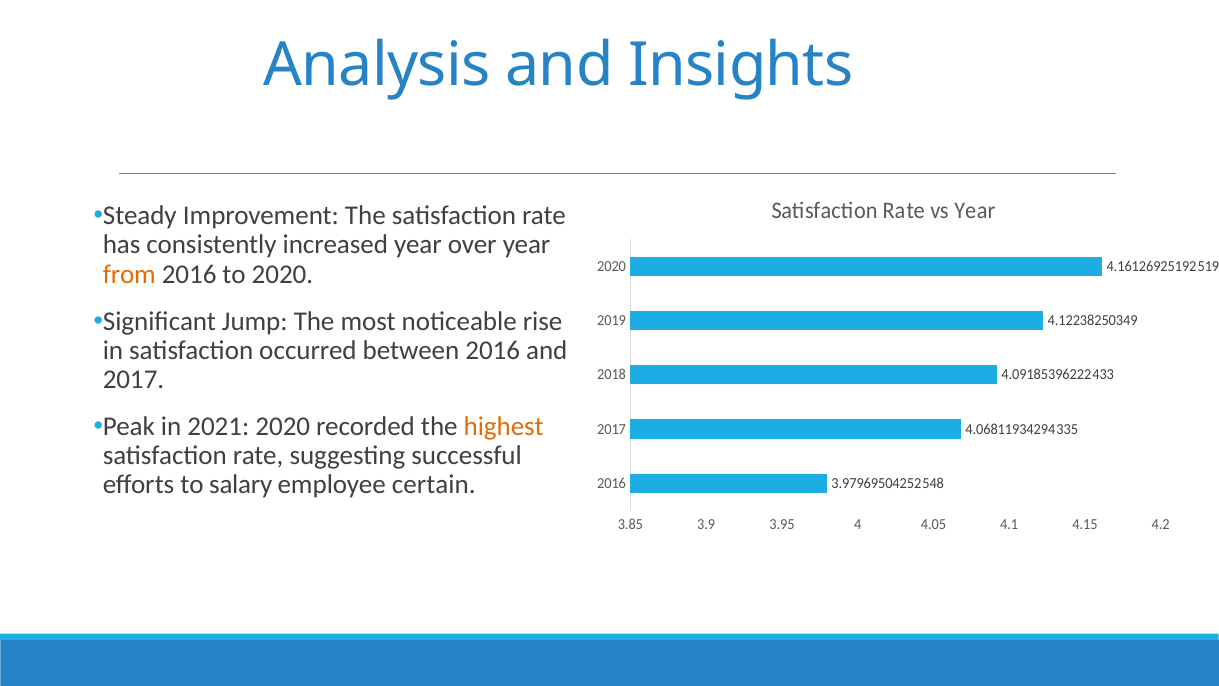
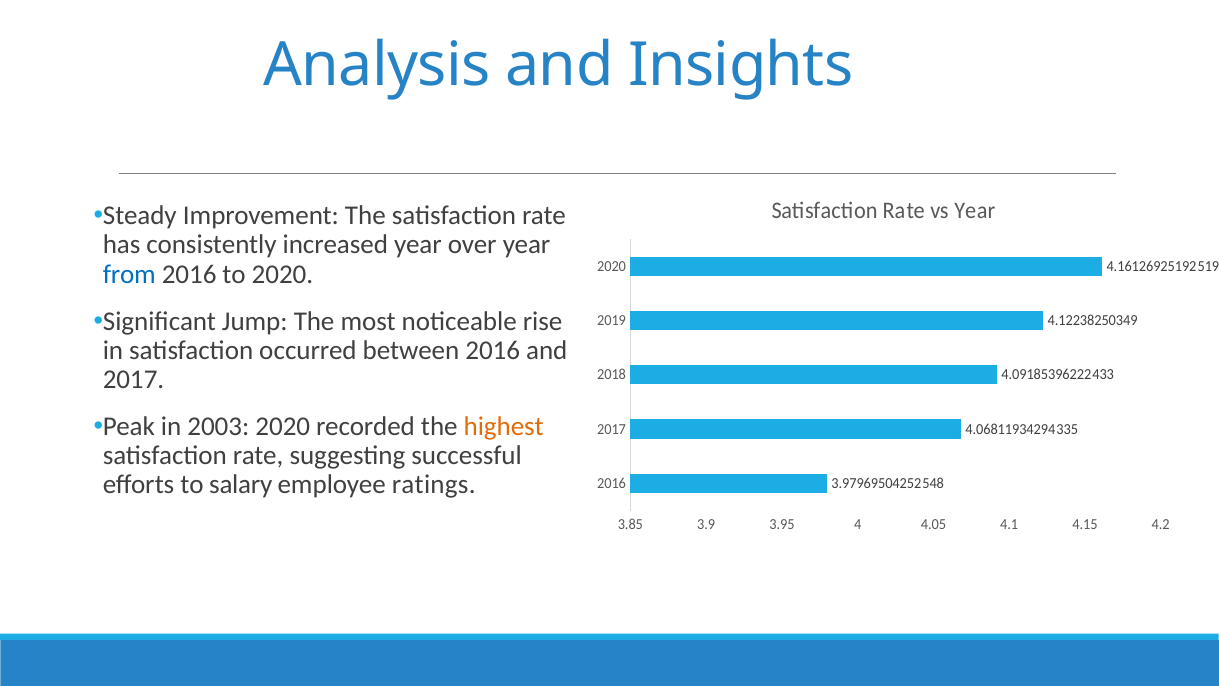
from colour: orange -> blue
2021: 2021 -> 2003
certain: certain -> ratings
